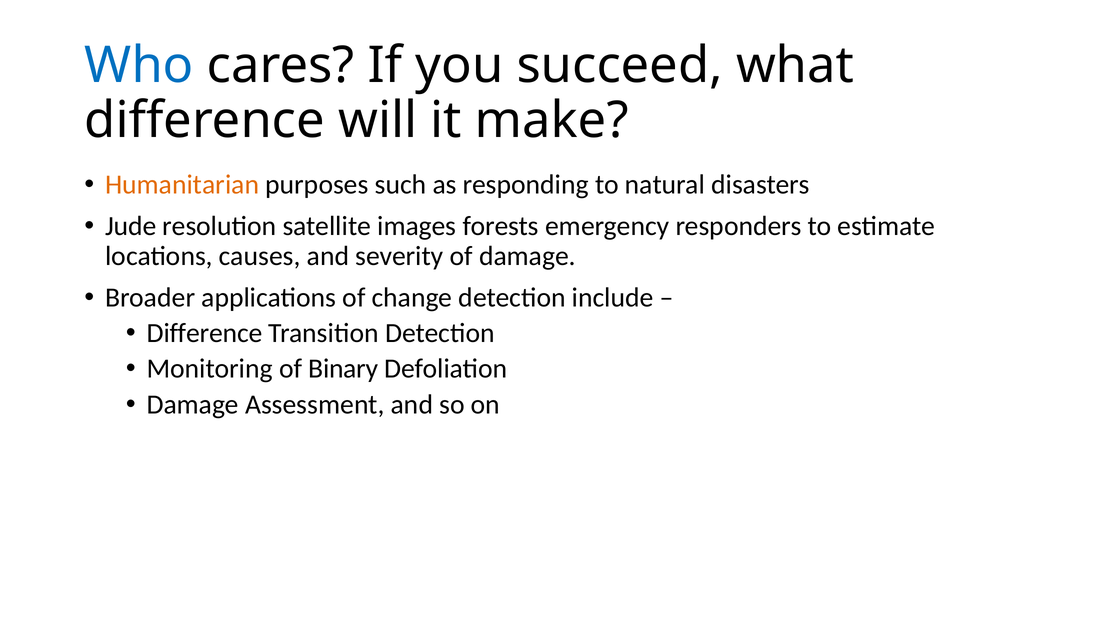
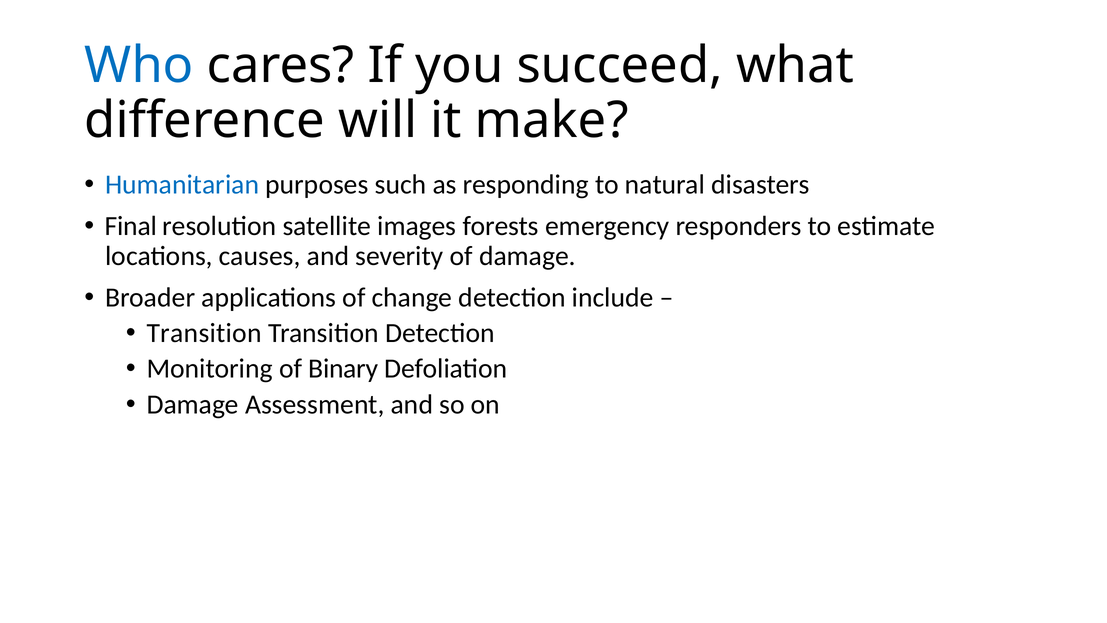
Humanitarian colour: orange -> blue
Jude: Jude -> Final
Difference at (204, 333): Difference -> Transition
